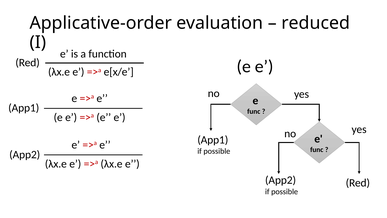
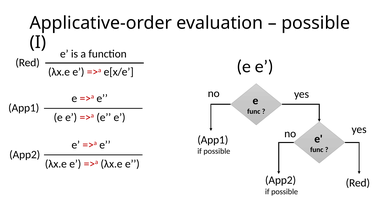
reduced at (316, 23): reduced -> possible
